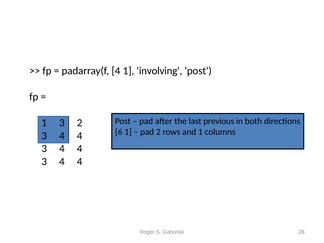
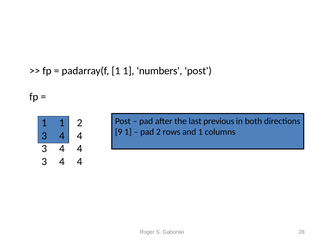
padarray(f 4: 4 -> 1
involving: involving -> numbers
3 at (62, 123): 3 -> 1
6: 6 -> 9
